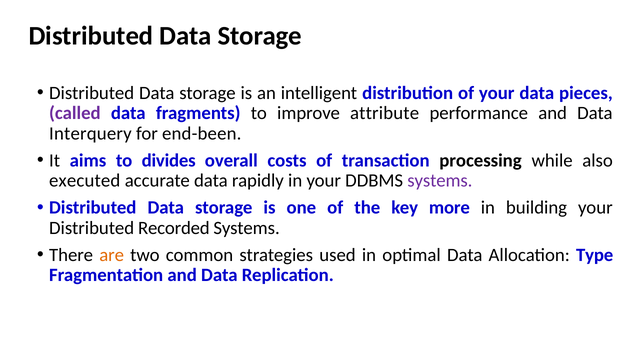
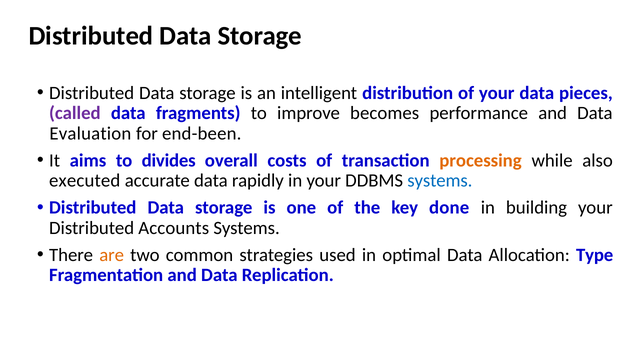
attribute: attribute -> becomes
Interquery: Interquery -> Evaluation
processing colour: black -> orange
systems at (440, 181) colour: purple -> blue
more: more -> done
Recorded: Recorded -> Accounts
